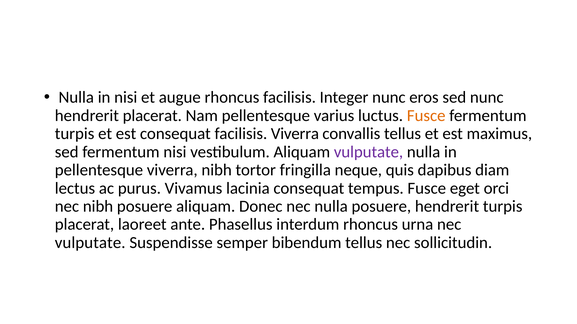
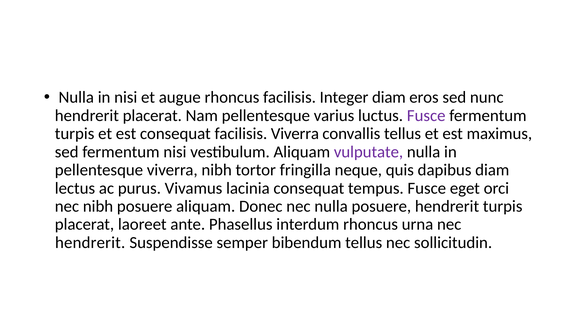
Integer nunc: nunc -> diam
Fusce at (426, 116) colour: orange -> purple
vulputate at (90, 243): vulputate -> hendrerit
